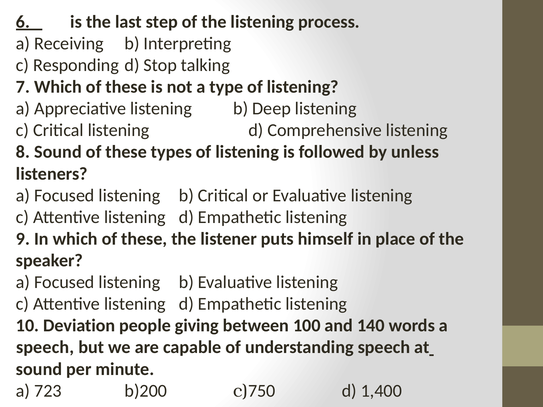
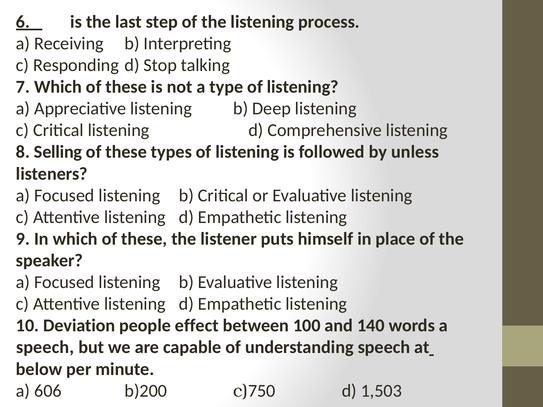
8 Sound: Sound -> Selling
giving: giving -> effect
sound at (39, 369): sound -> below
723: 723 -> 606
1,400: 1,400 -> 1,503
